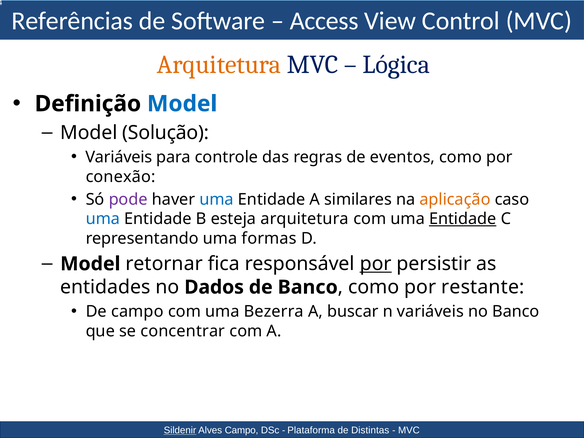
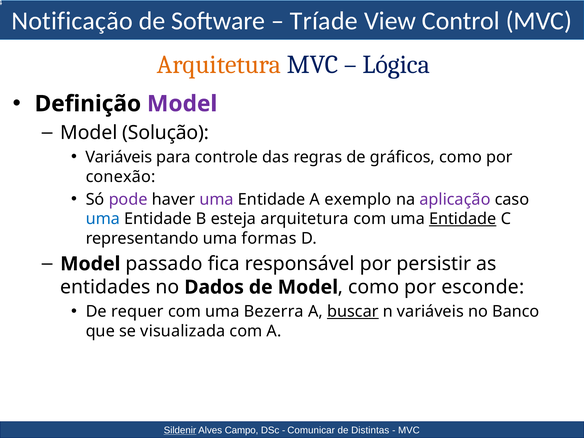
Referências: Referências -> Notificação
Access: Access -> Tríade
Model at (182, 104) colour: blue -> purple
eventos: eventos -> gráficos
uma at (217, 199) colour: blue -> purple
similares: similares -> exemplo
aplicação colour: orange -> purple
retornar: retornar -> passado
por at (376, 264) underline: present -> none
de Banco: Banco -> Model
restante: restante -> esconde
De campo: campo -> requer
buscar underline: none -> present
concentrar: concentrar -> visualizada
Plataforma: Plataforma -> Comunicar
